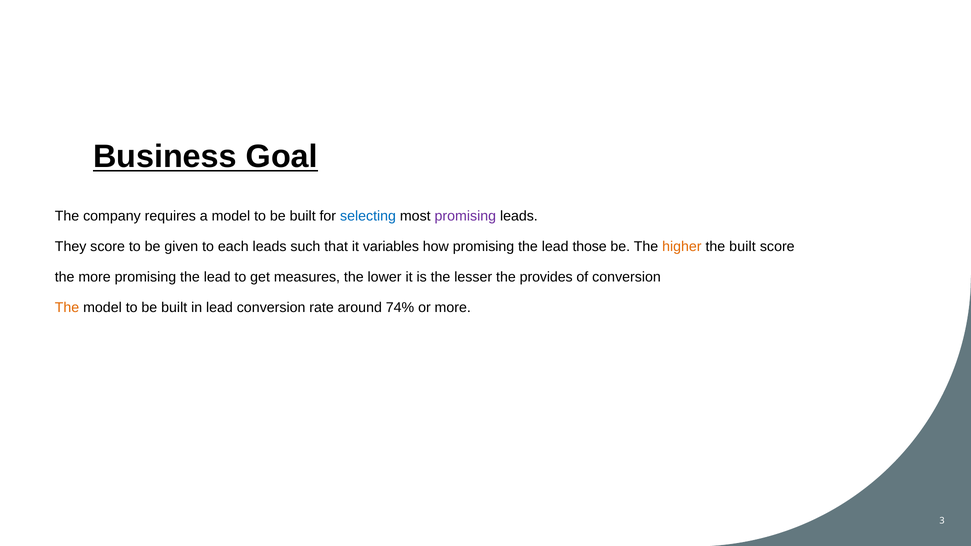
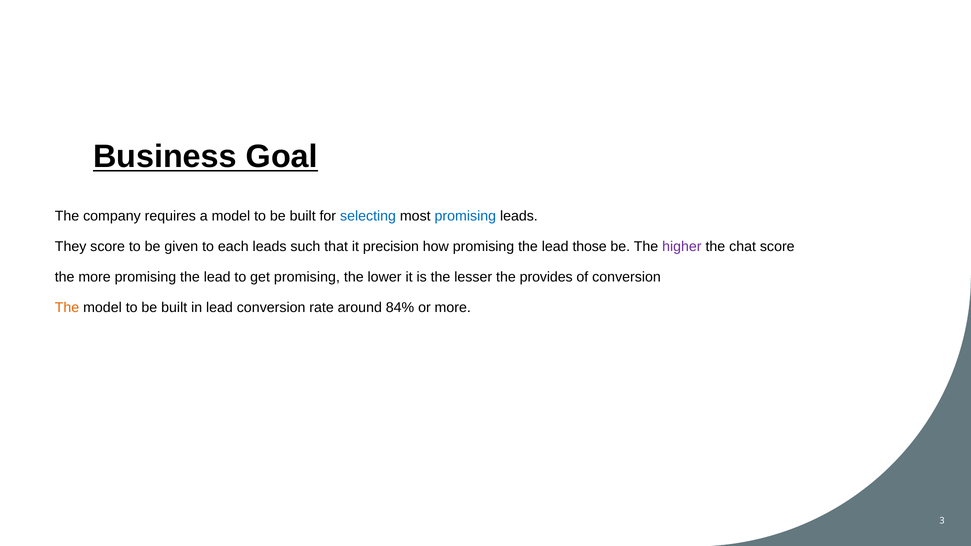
promising at (465, 216) colour: purple -> blue
variables: variables -> precision
higher colour: orange -> purple
the built: built -> chat
get measures: measures -> promising
74%: 74% -> 84%
